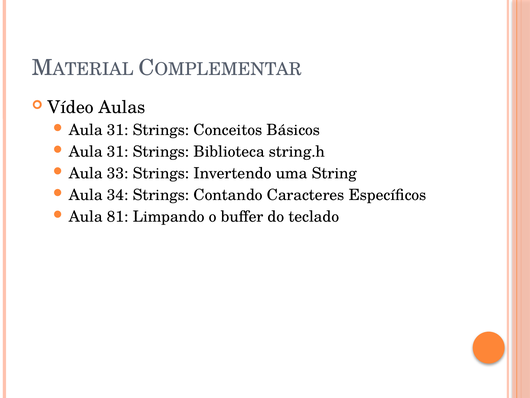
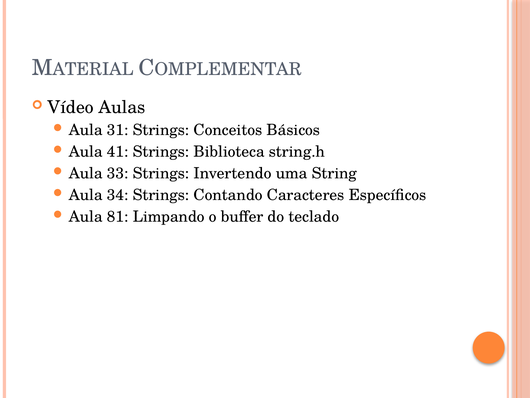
31 at (118, 152): 31 -> 41
